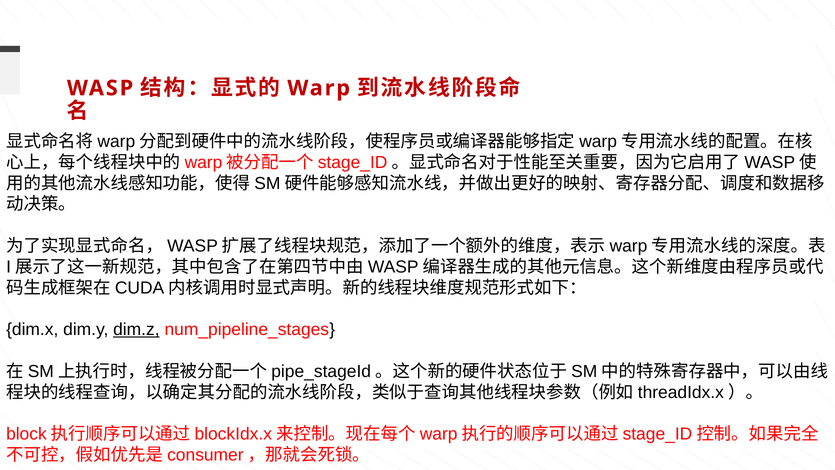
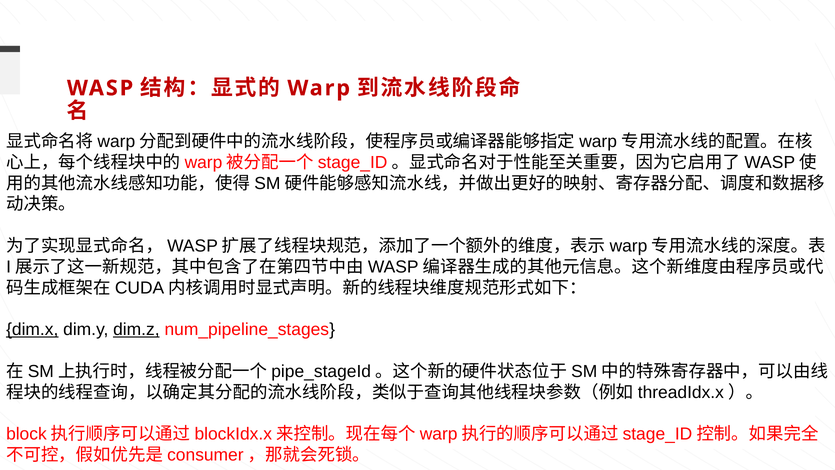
dim.x underline: none -> present
